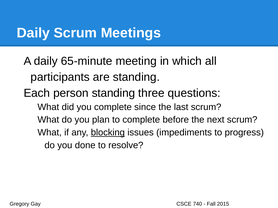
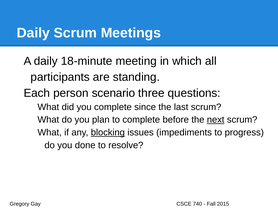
65-minute: 65-minute -> 18-minute
person standing: standing -> scenario
next underline: none -> present
